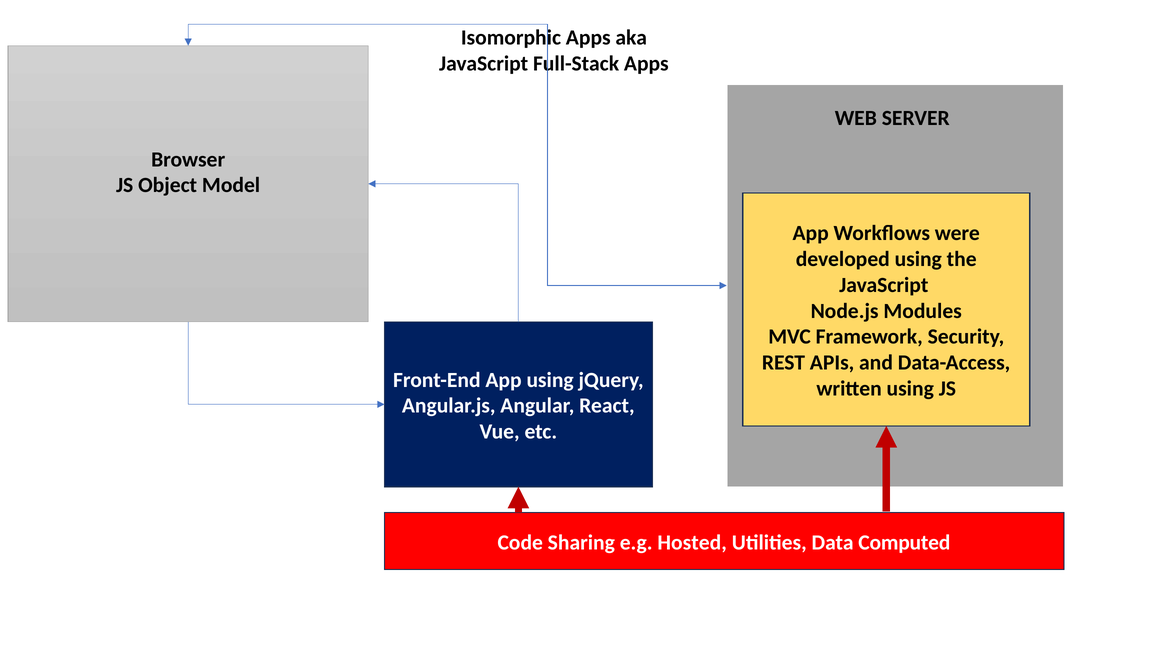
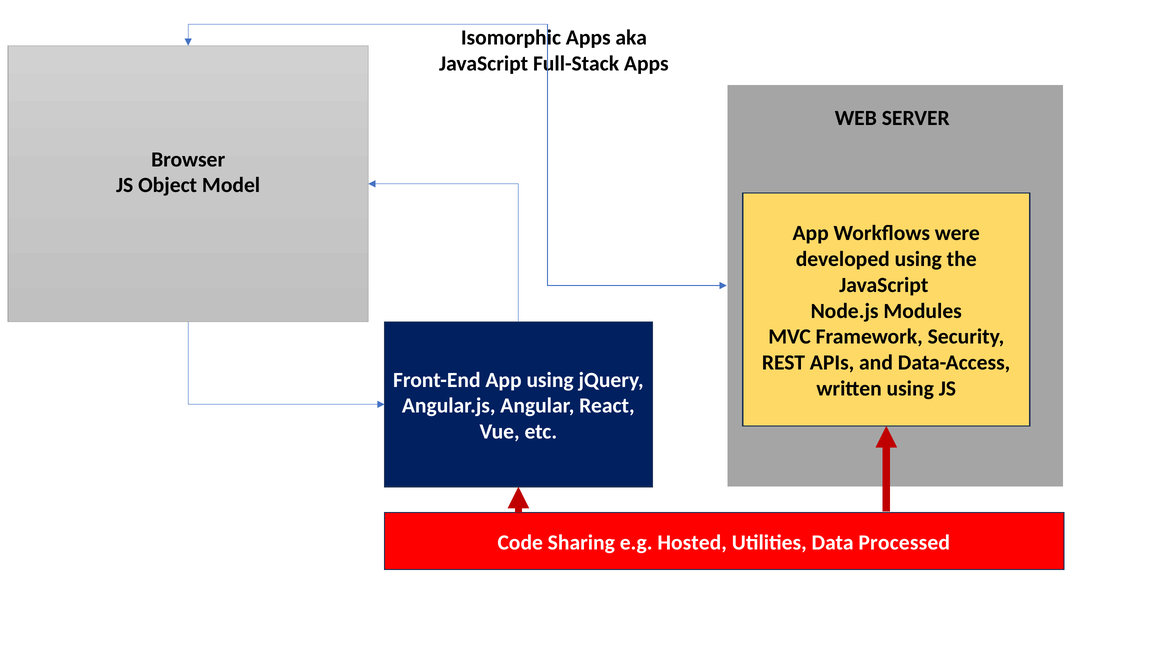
Computed: Computed -> Processed
